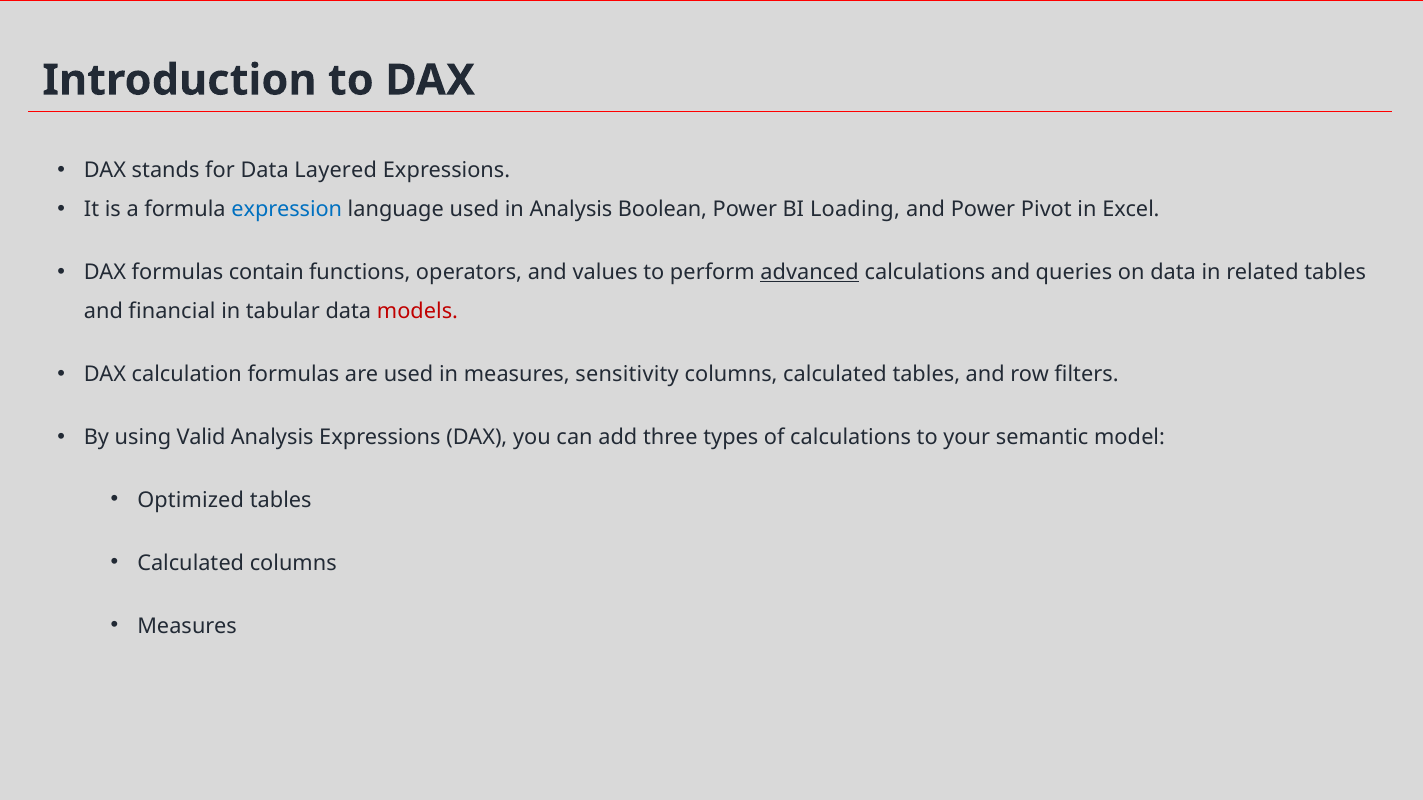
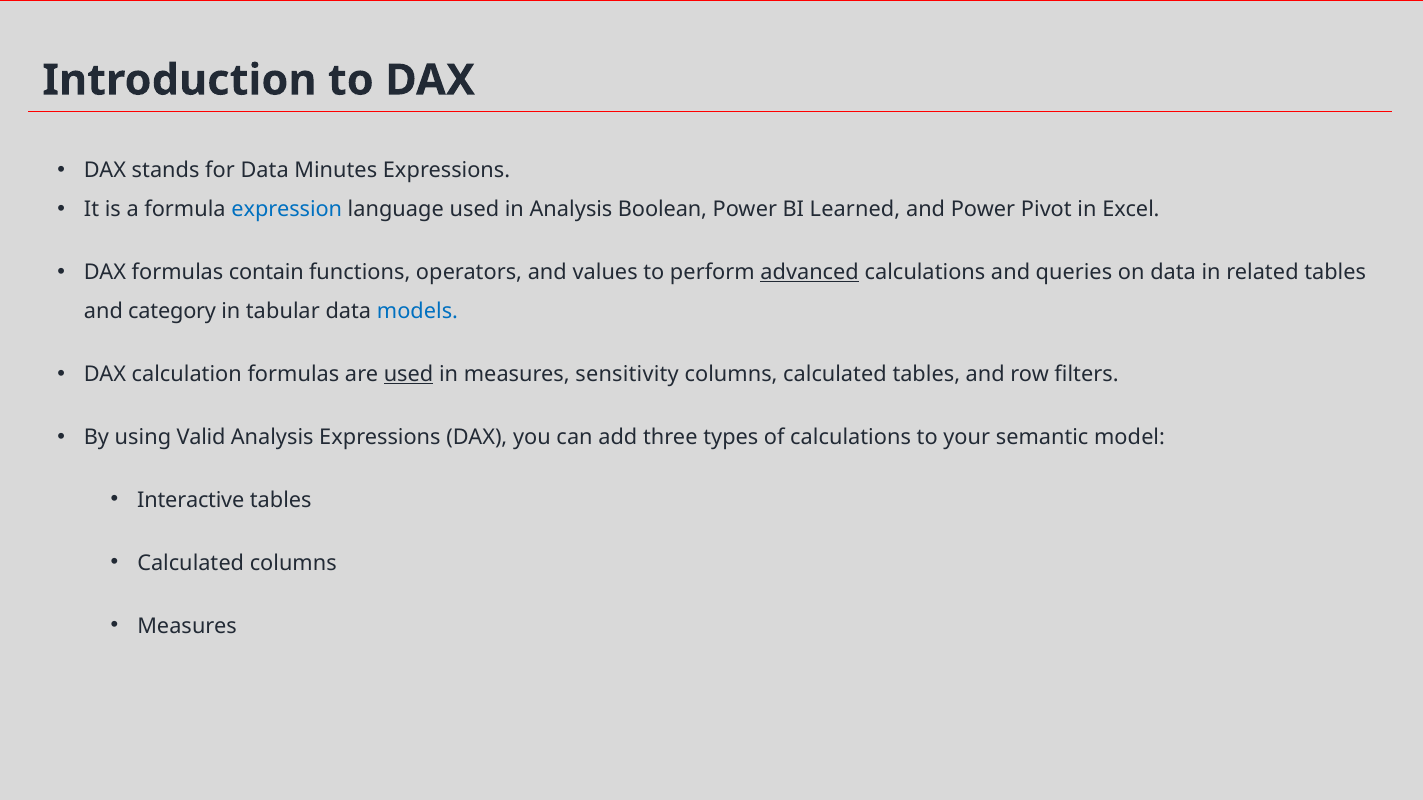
Layered: Layered -> Minutes
Loading: Loading -> Learned
financial: financial -> category
models colour: red -> blue
used at (409, 375) underline: none -> present
Optimized: Optimized -> Interactive
